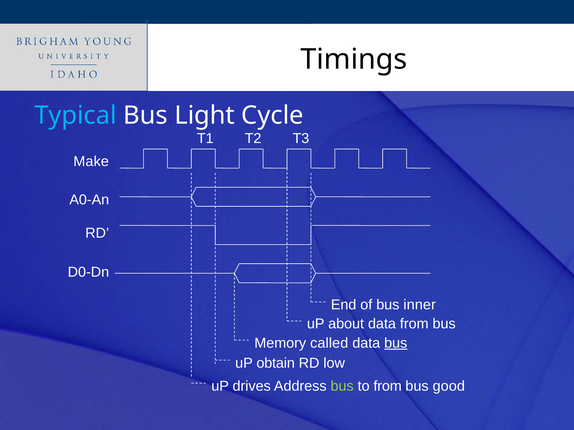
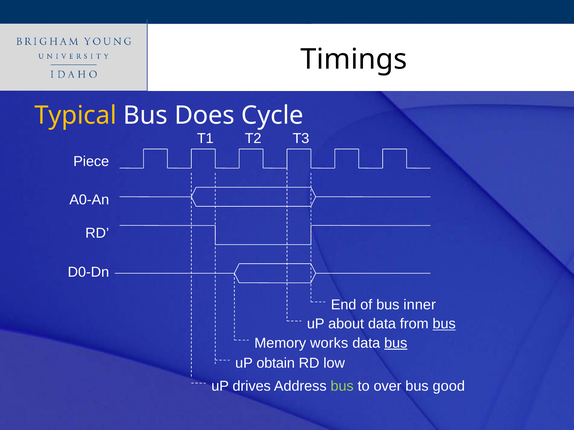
Typical colour: light blue -> yellow
Light: Light -> Does
Make: Make -> Piece
bus at (444, 324) underline: none -> present
called: called -> works
to from: from -> over
